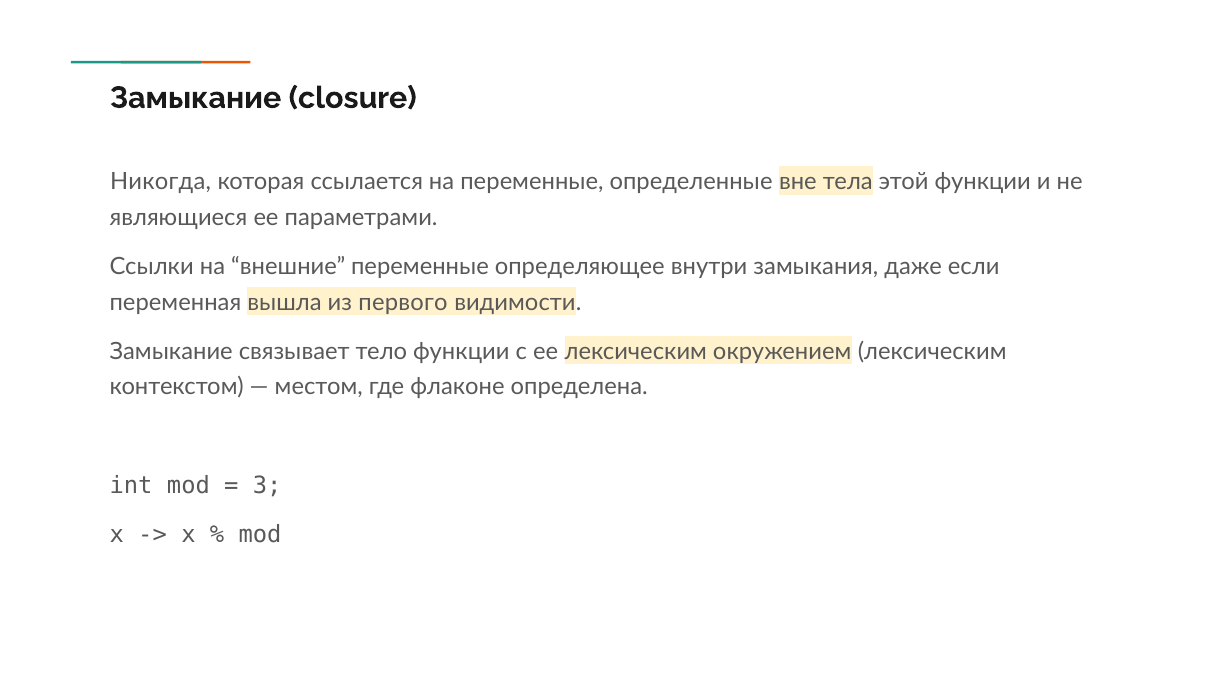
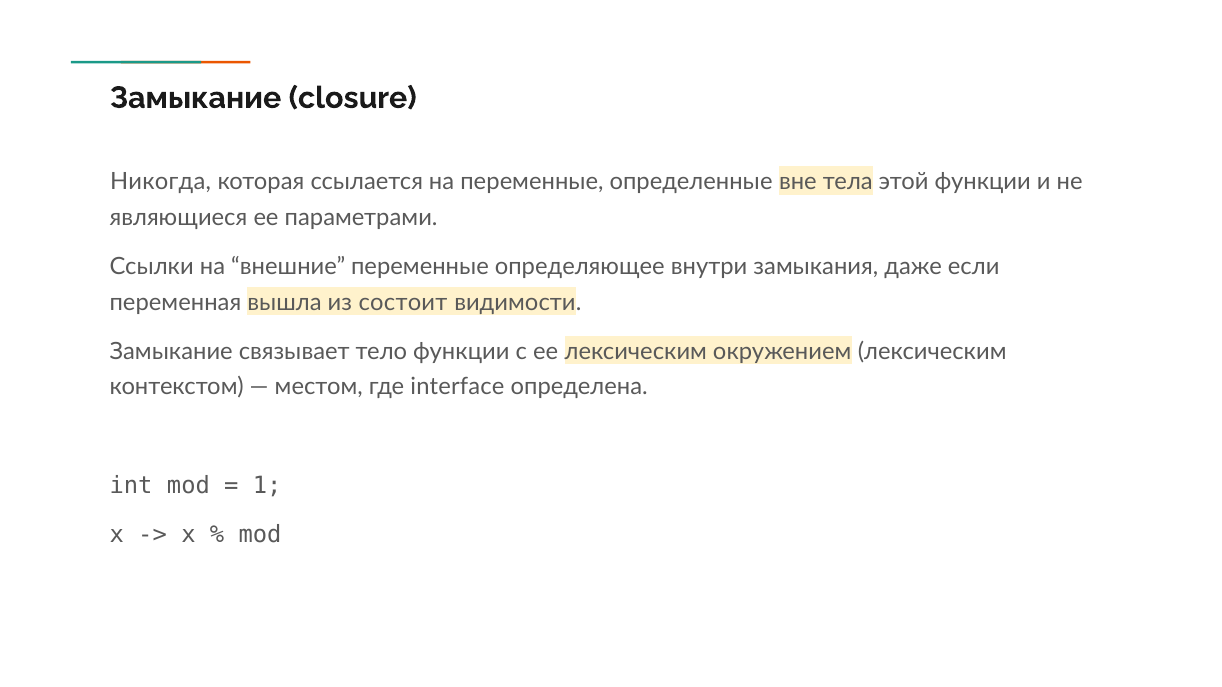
первого: первого -> состоит
флаконе: флаконе -> interface
3: 3 -> 1
